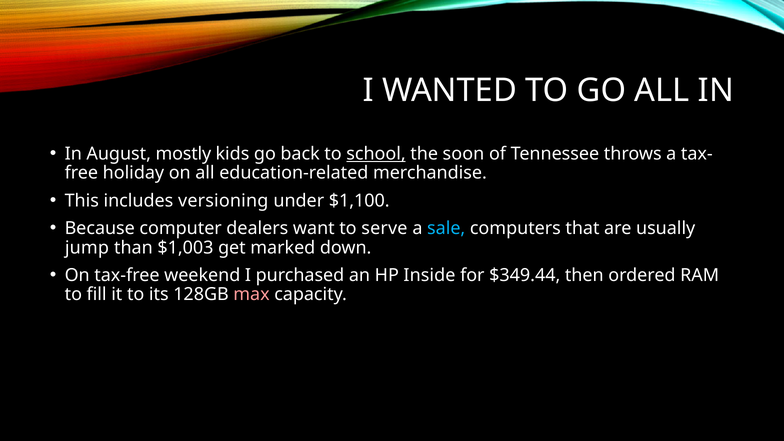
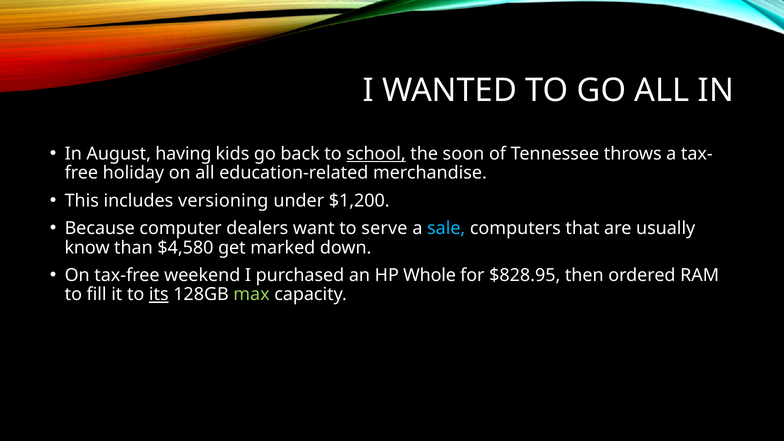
mostly: mostly -> having
$1,100: $1,100 -> $1,200
jump: jump -> know
$1,003: $1,003 -> $4,580
Inside: Inside -> Whole
$349.44: $349.44 -> $828.95
its underline: none -> present
max colour: pink -> light green
